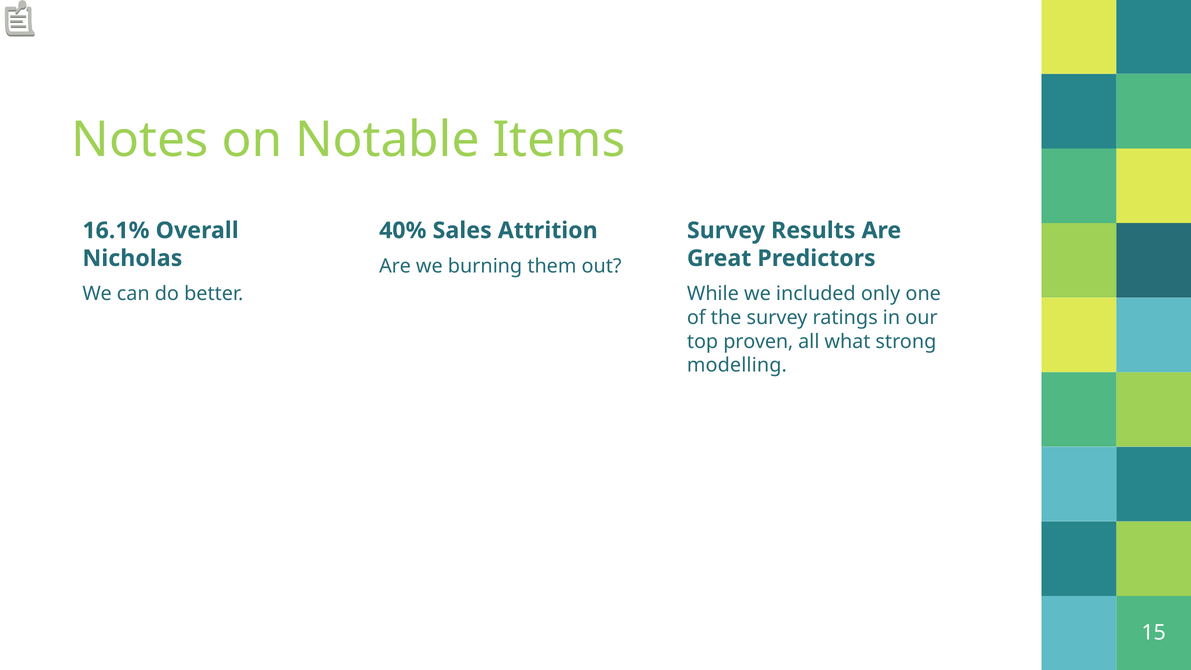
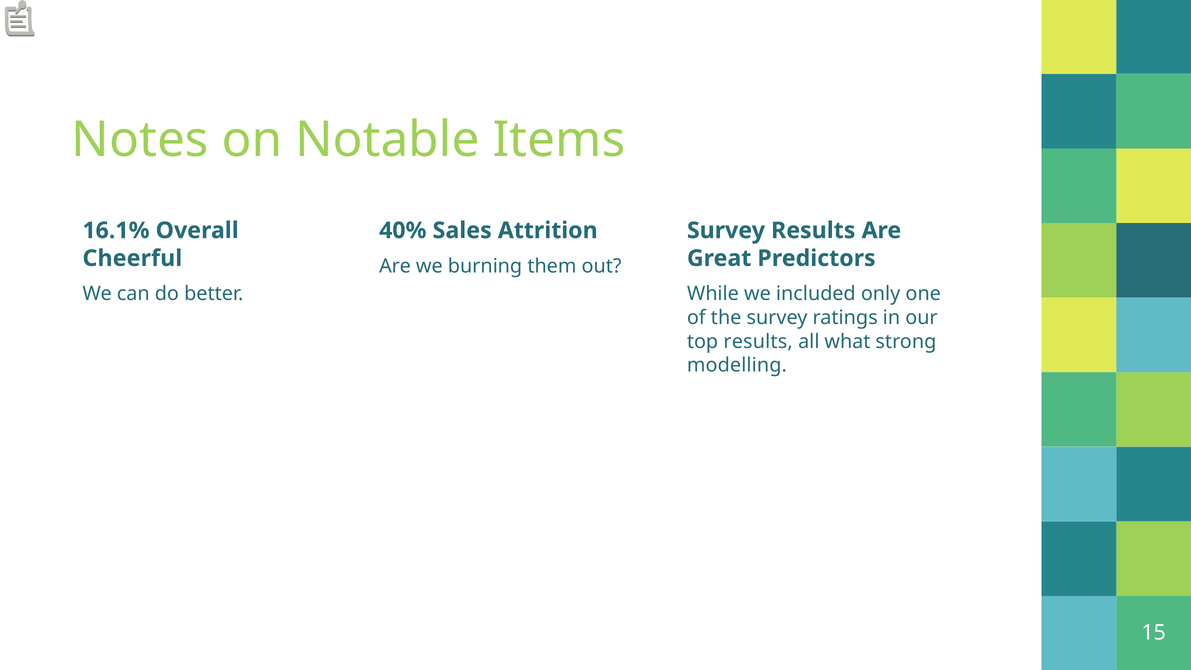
Nicholas: Nicholas -> Cheerful
top proven: proven -> results
